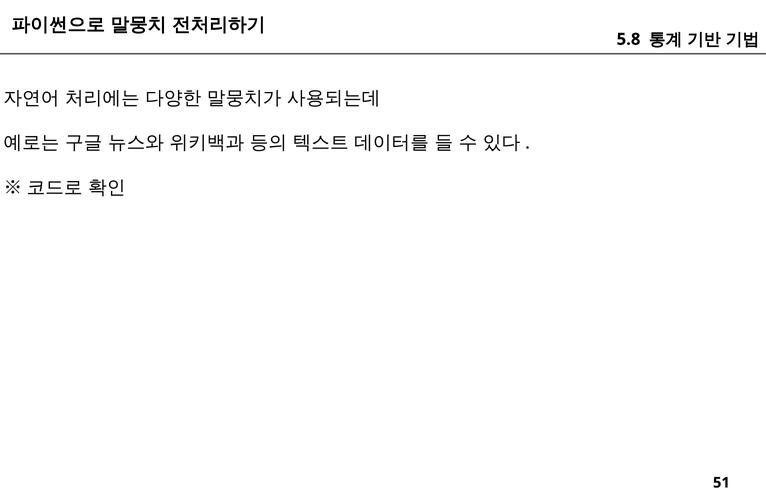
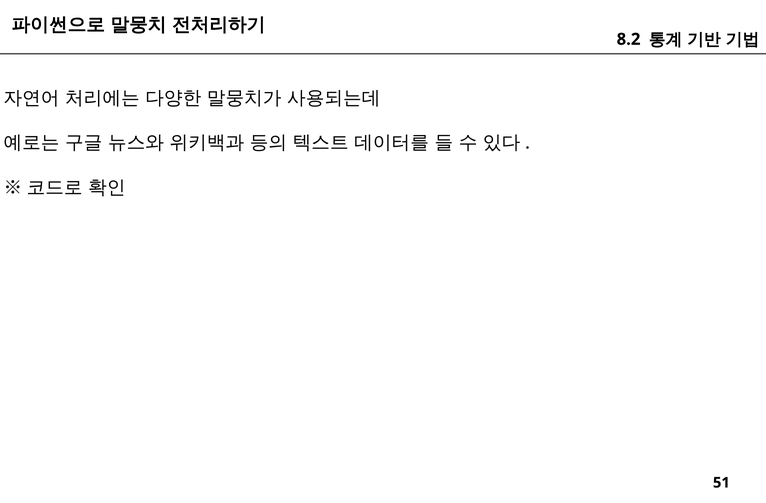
5.8: 5.8 -> 8.2
